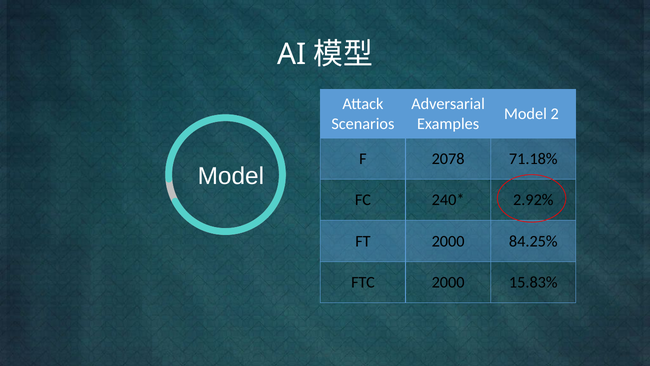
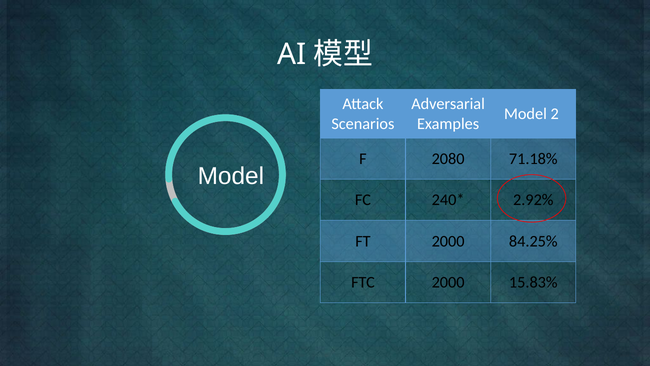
2078: 2078 -> 2080
